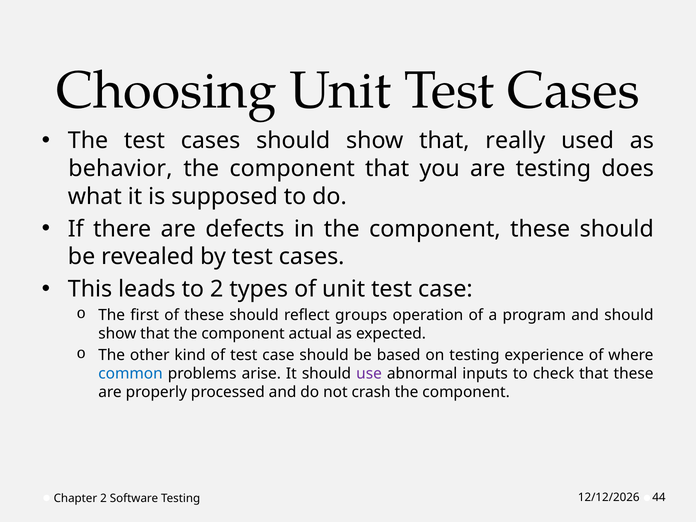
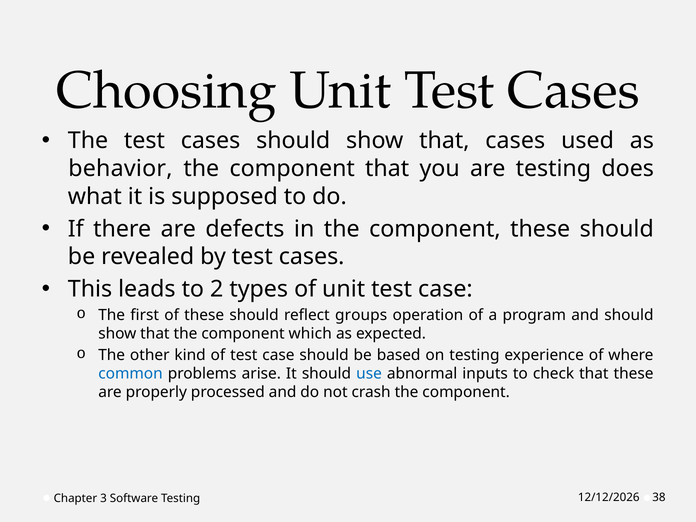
that really: really -> cases
actual: actual -> which
use colour: purple -> blue
Chapter 2: 2 -> 3
44: 44 -> 38
